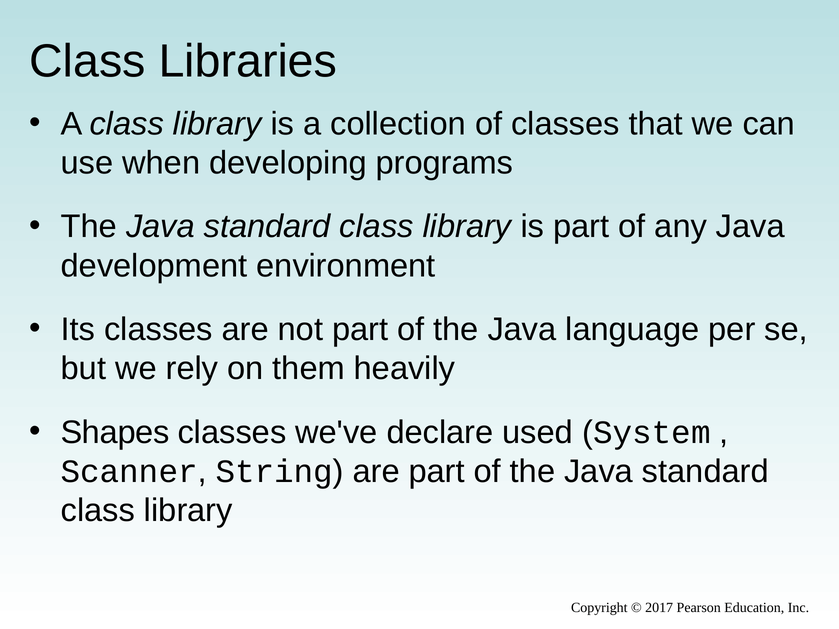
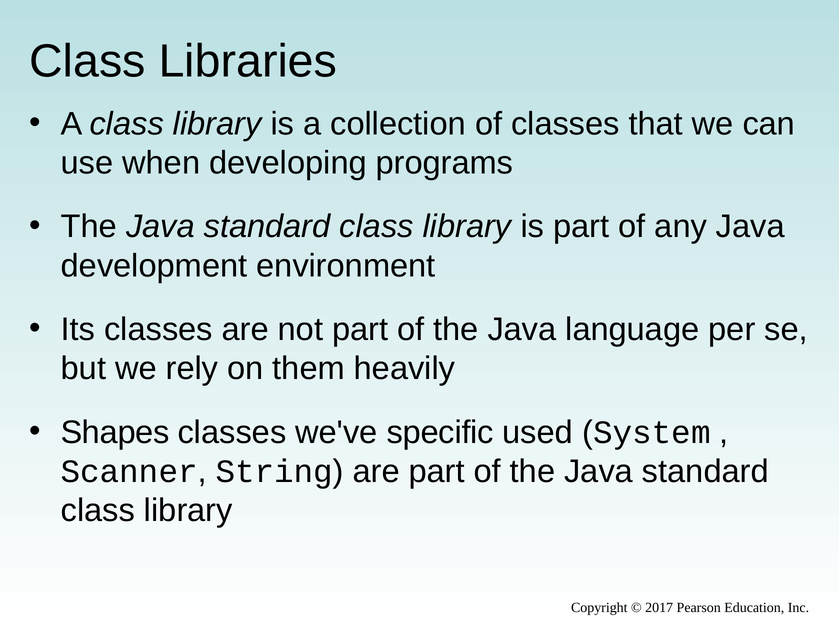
declare: declare -> specific
